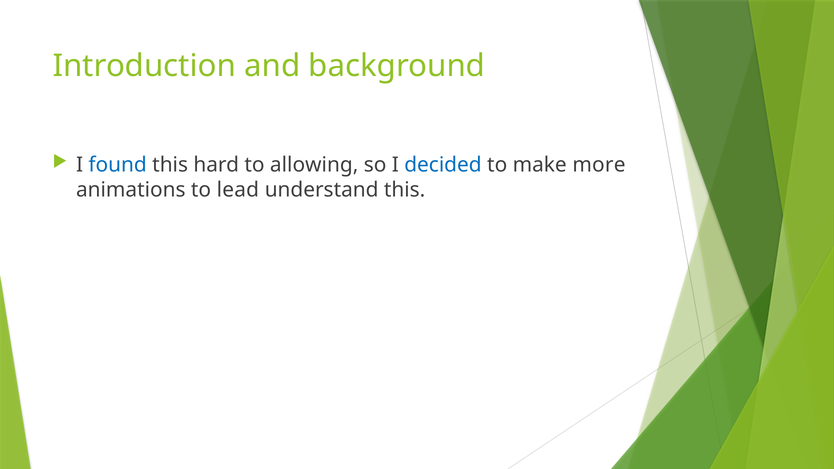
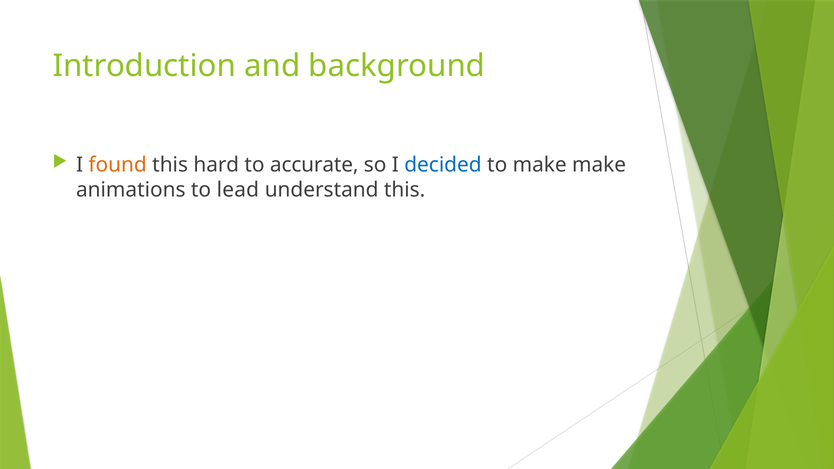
found colour: blue -> orange
allowing: allowing -> accurate
make more: more -> make
